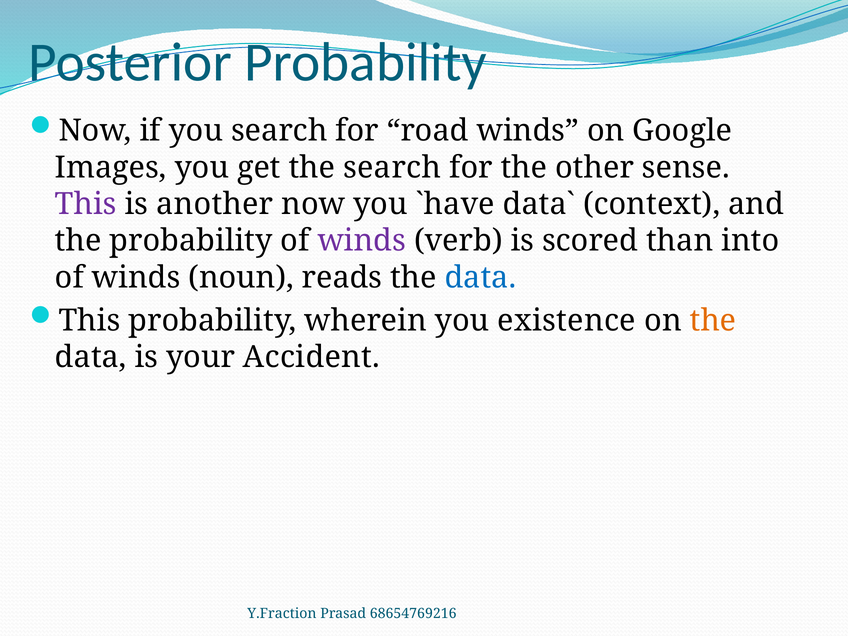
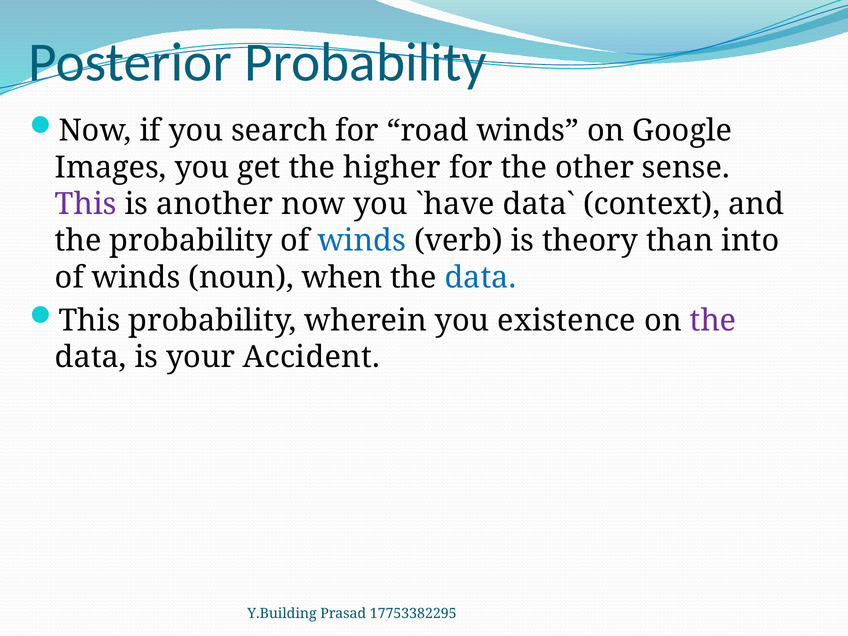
the search: search -> higher
winds at (362, 241) colour: purple -> blue
scored: scored -> theory
reads: reads -> when
the at (713, 320) colour: orange -> purple
Y.Fraction: Y.Fraction -> Y.Building
68654769216: 68654769216 -> 17753382295
